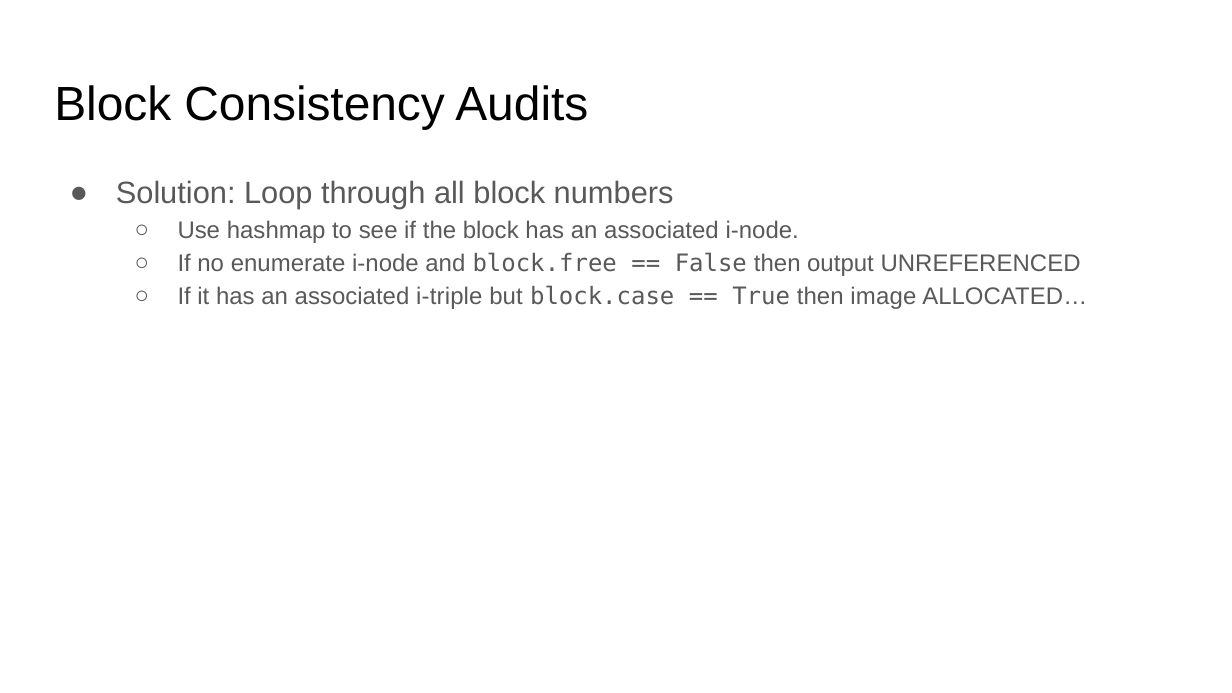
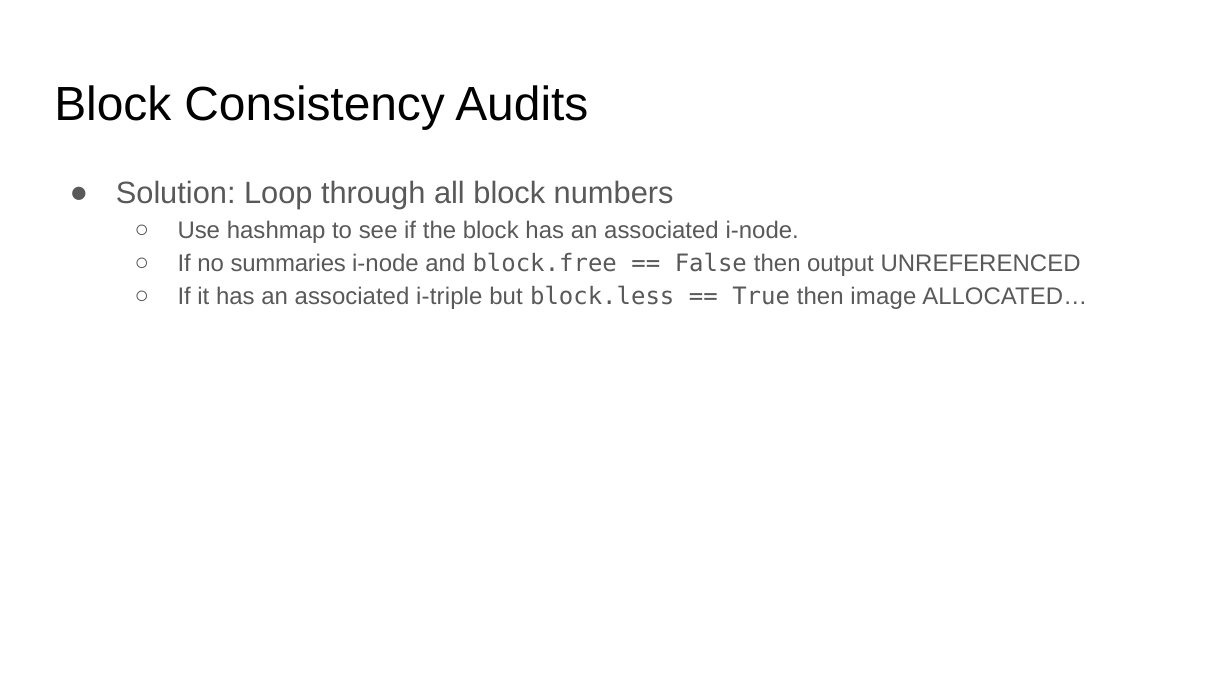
enumerate: enumerate -> summaries
block.case: block.case -> block.less
